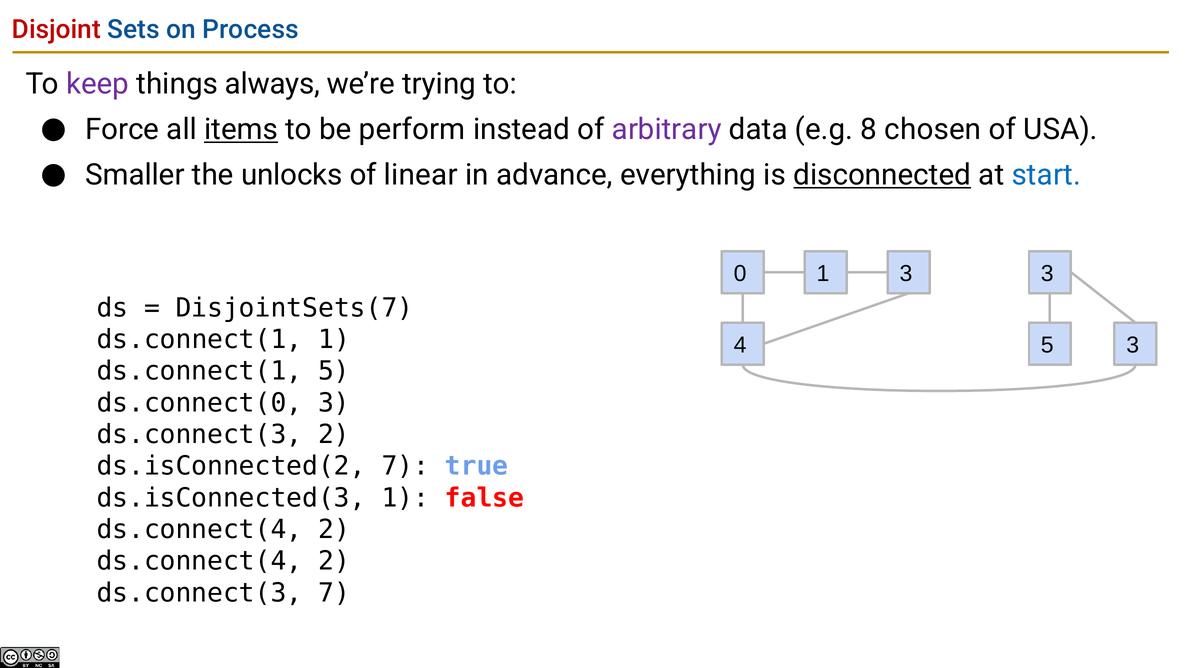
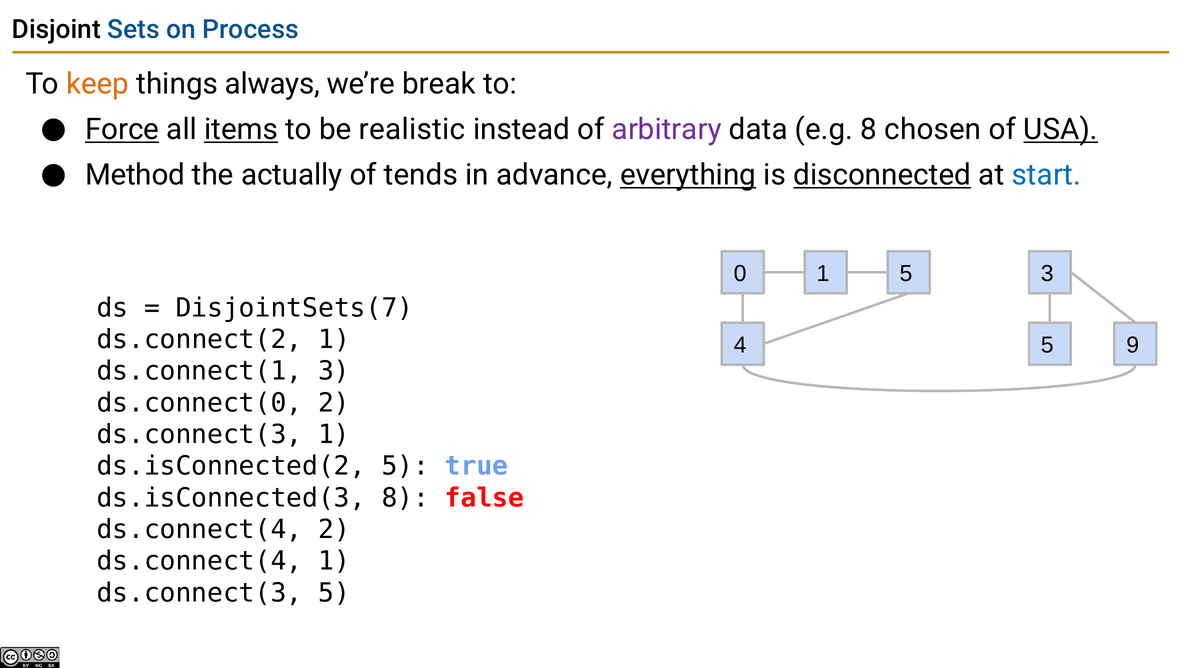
Disjoint colour: red -> black
keep colour: purple -> orange
trying: trying -> break
Force underline: none -> present
perform: perform -> realistic
USA underline: none -> present
Smaller: Smaller -> Method
unlocks: unlocks -> actually
linear: linear -> tends
everything underline: none -> present
1 3: 3 -> 5
ds.connect(1 at (199, 339): ds.connect(1 -> ds.connect(2
5 3: 3 -> 9
ds.connect(1 5: 5 -> 3
ds.connect(0 3: 3 -> 2
ds.connect(3 2: 2 -> 1
ds.isConnected(2 7: 7 -> 5
ds.isConnected(3 1: 1 -> 8
2 at (334, 561): 2 -> 1
ds.connect(3 7: 7 -> 5
